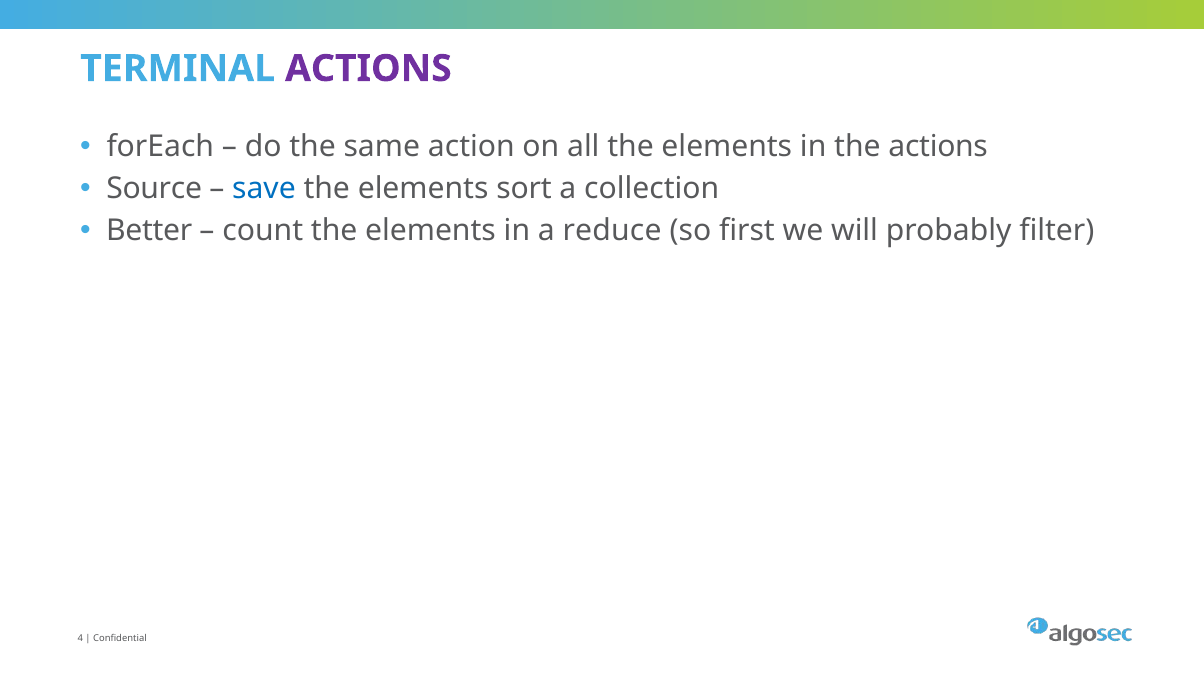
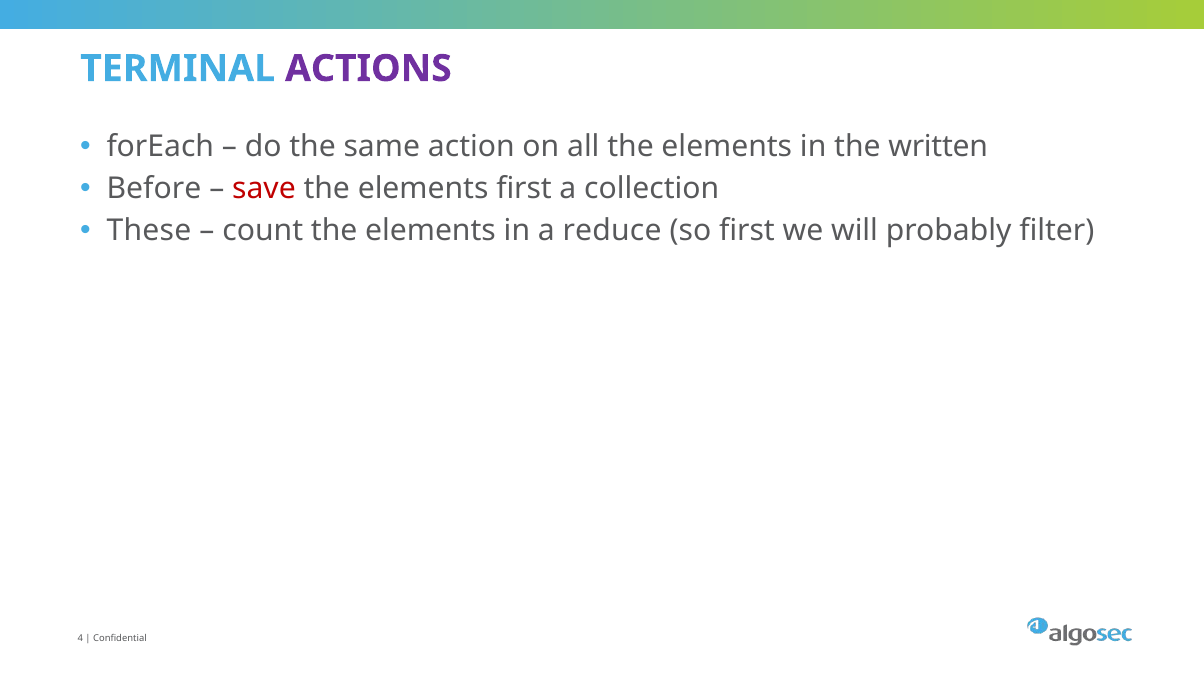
the actions: actions -> written
Source: Source -> Before
save colour: blue -> red
elements sort: sort -> first
Better: Better -> These
